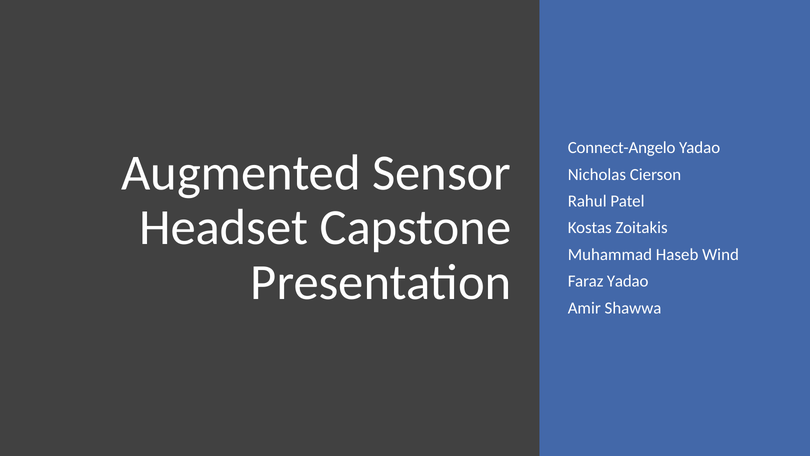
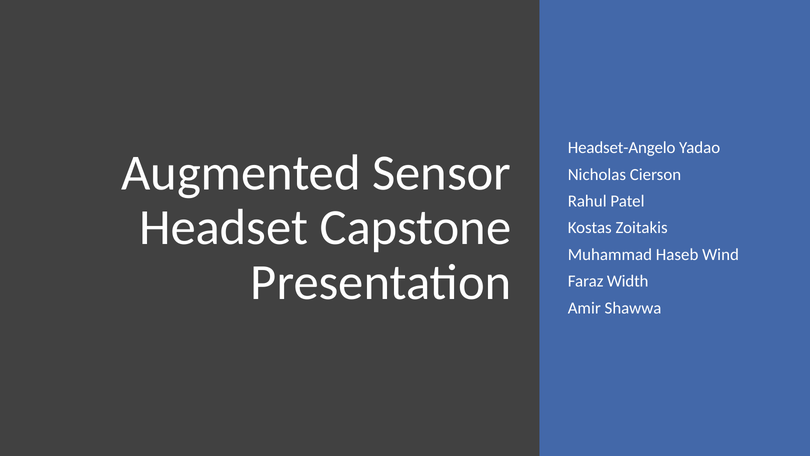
Connect-Angelo: Connect-Angelo -> Headset-Angelo
Faraz Yadao: Yadao -> Width
